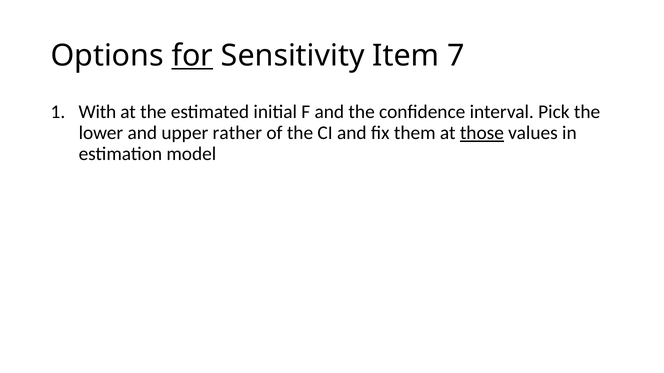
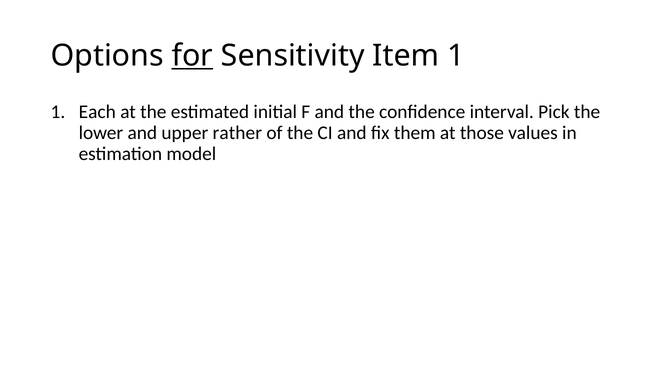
Item 7: 7 -> 1
With: With -> Each
those underline: present -> none
